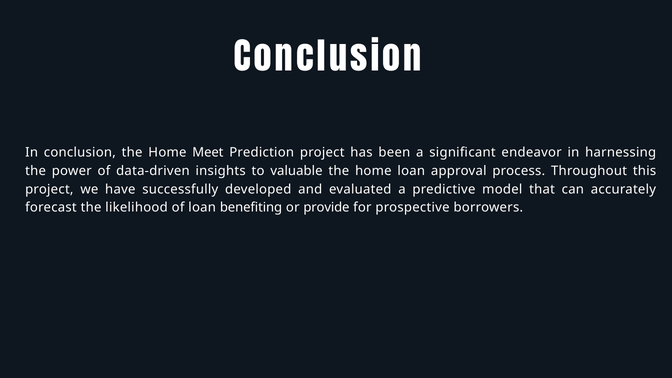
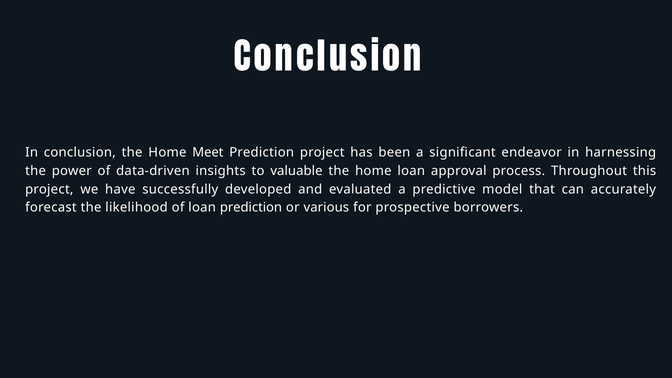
loan benefiting: benefiting -> prediction
provide: provide -> various
